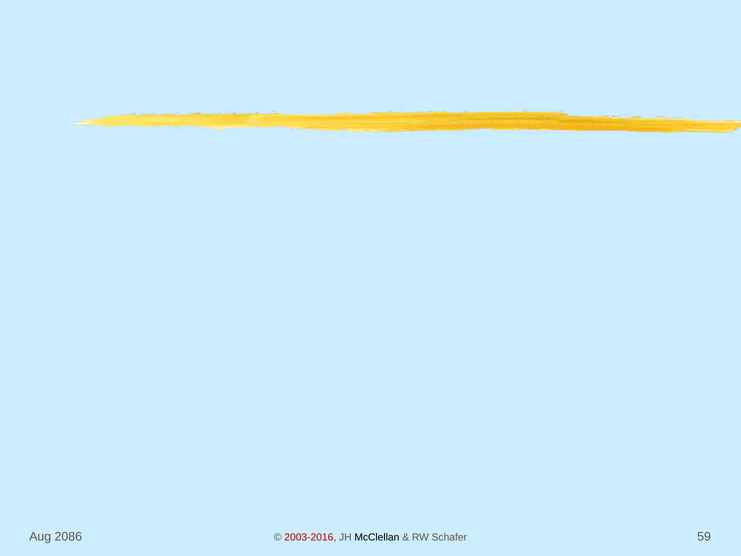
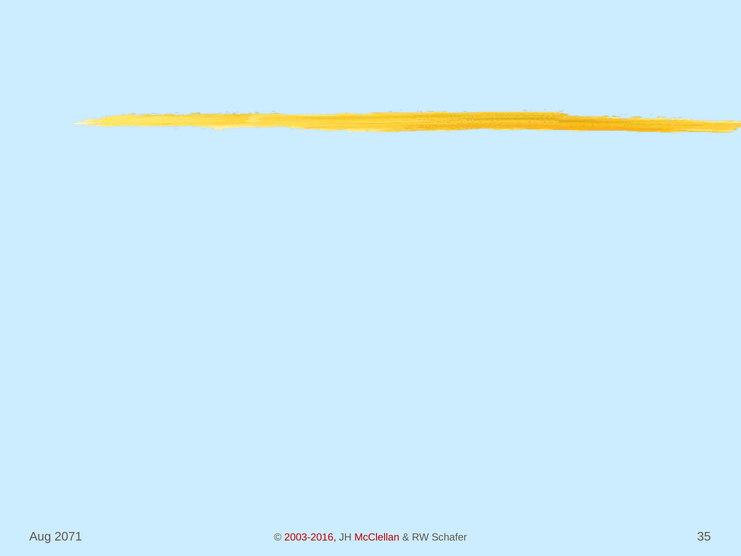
2086: 2086 -> 2071
McClellan colour: black -> red
59: 59 -> 35
